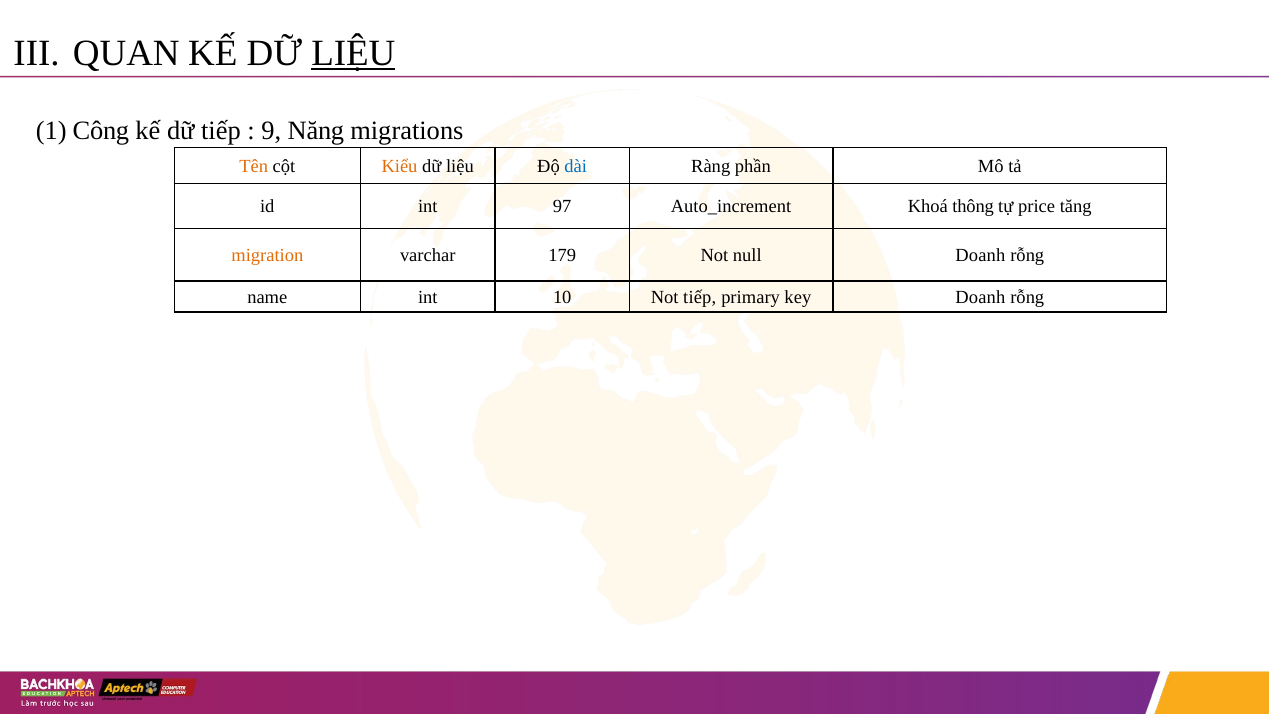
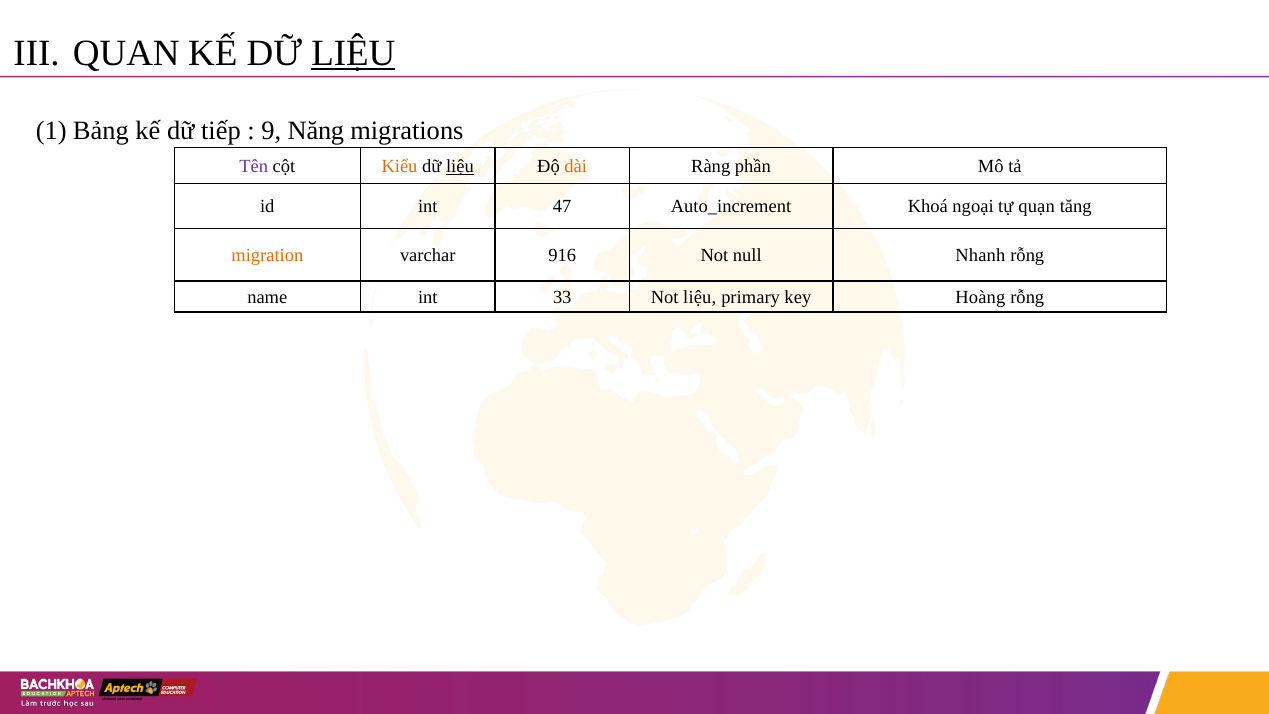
Công: Công -> Bảng
Tên colour: orange -> purple
liệu at (460, 166) underline: none -> present
dài colour: blue -> orange
97: 97 -> 47
thông: thông -> ngoại
price: price -> quạn
179: 179 -> 916
null Doanh: Doanh -> Nhanh
10: 10 -> 33
Not tiếp: tiếp -> liệu
key Doanh: Doanh -> Hoàng
